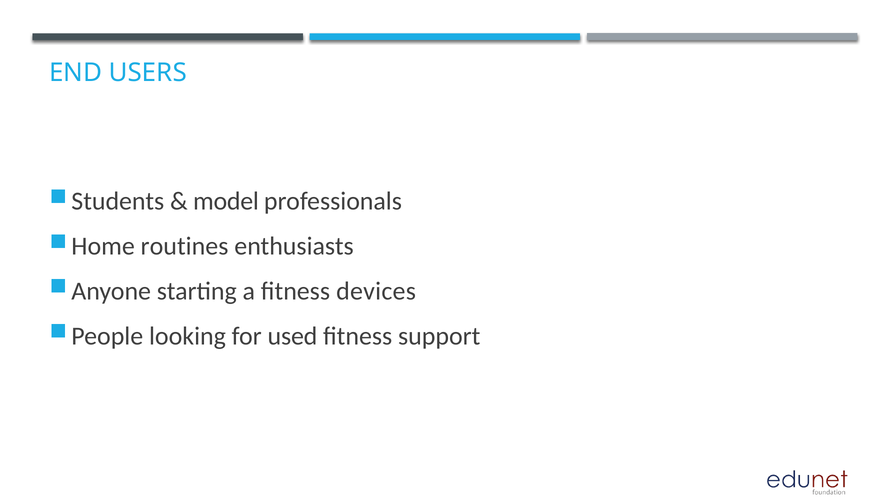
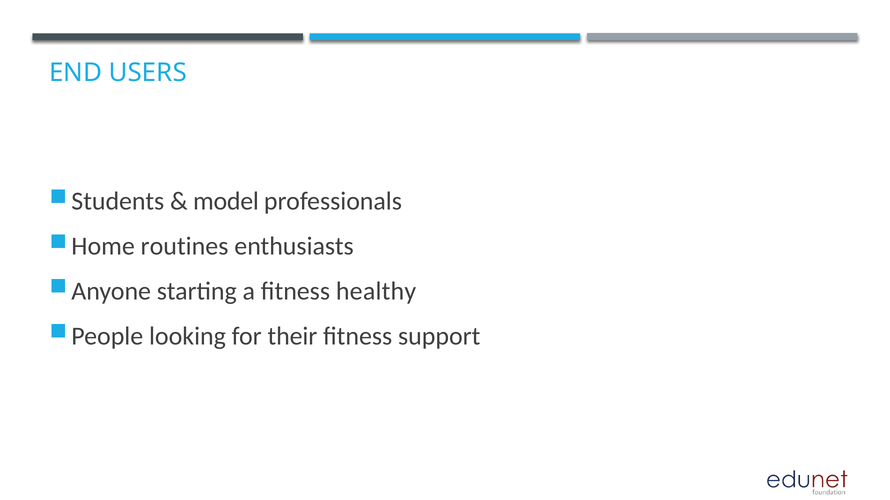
devices: devices -> healthy
used: used -> their
